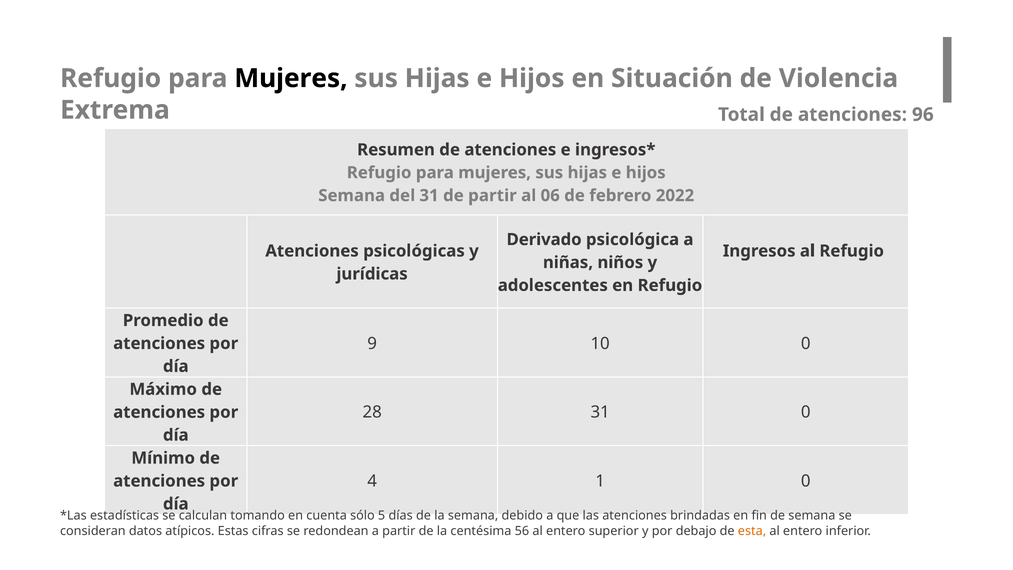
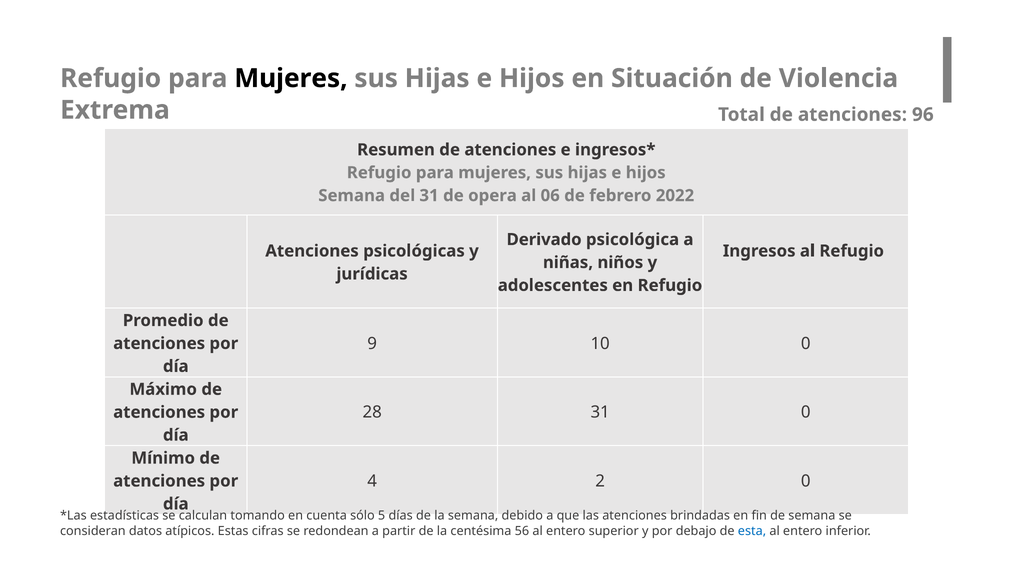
de partir: partir -> opera
1: 1 -> 2
esta colour: orange -> blue
